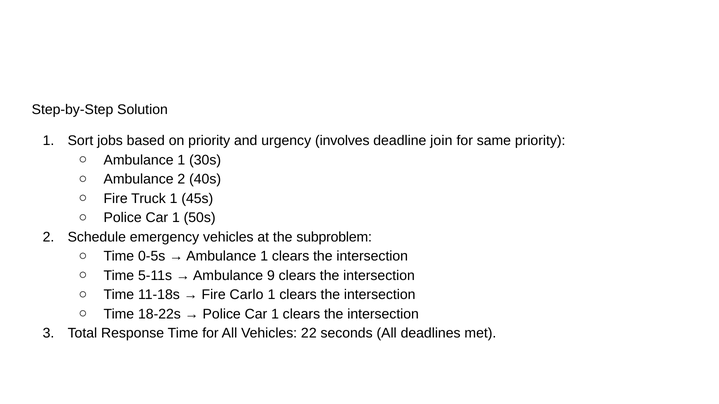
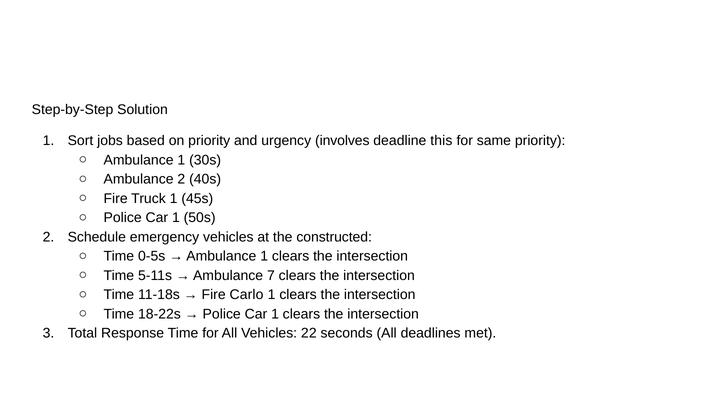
join: join -> this
subproblem: subproblem -> constructed
9: 9 -> 7
